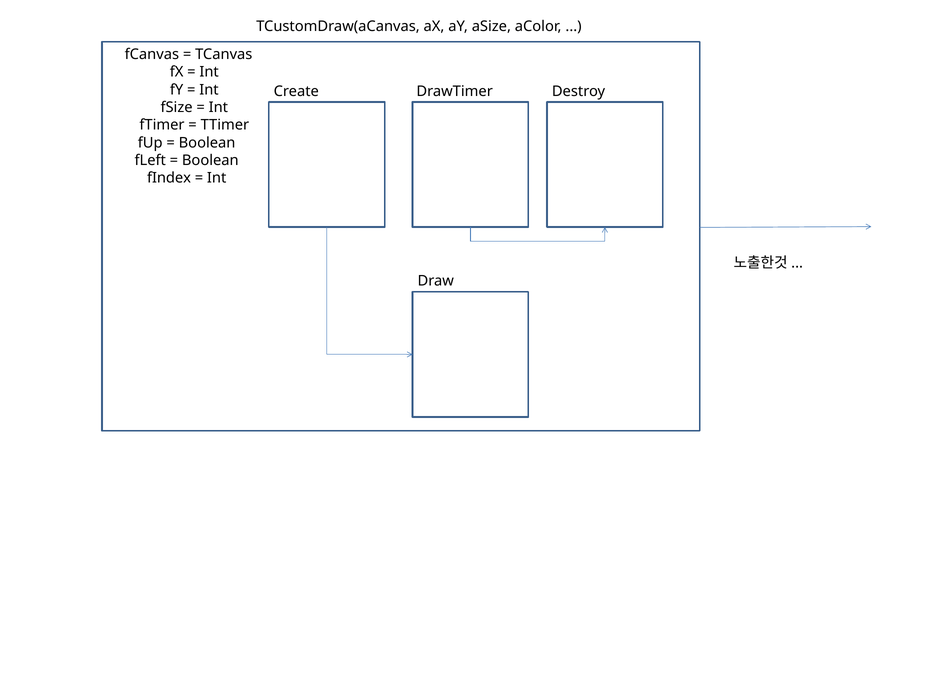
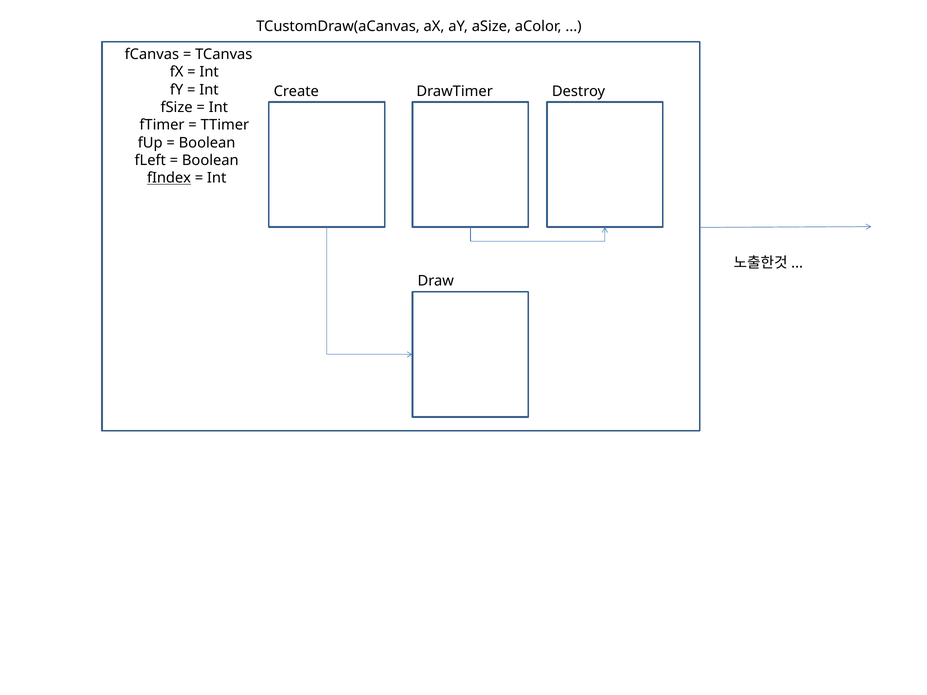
fIndex underline: none -> present
